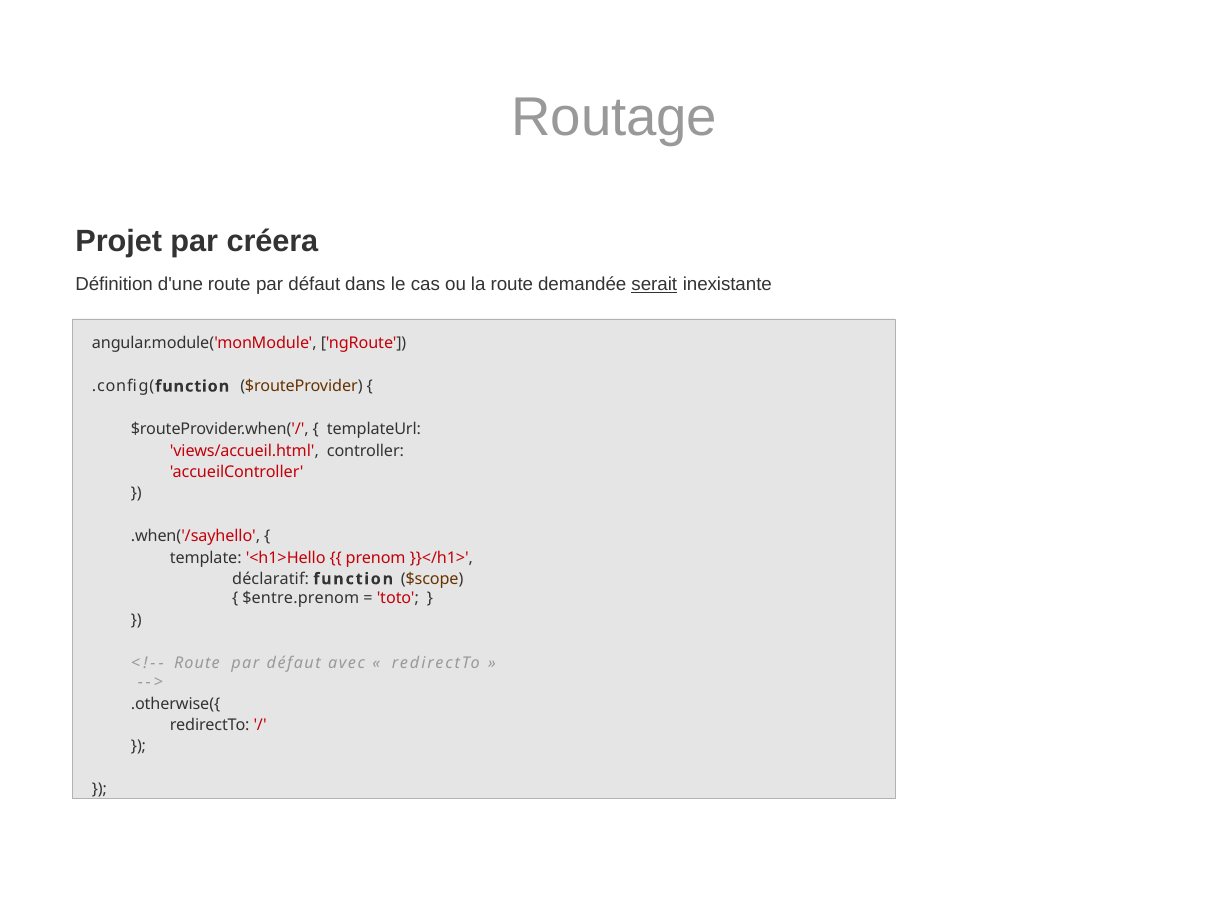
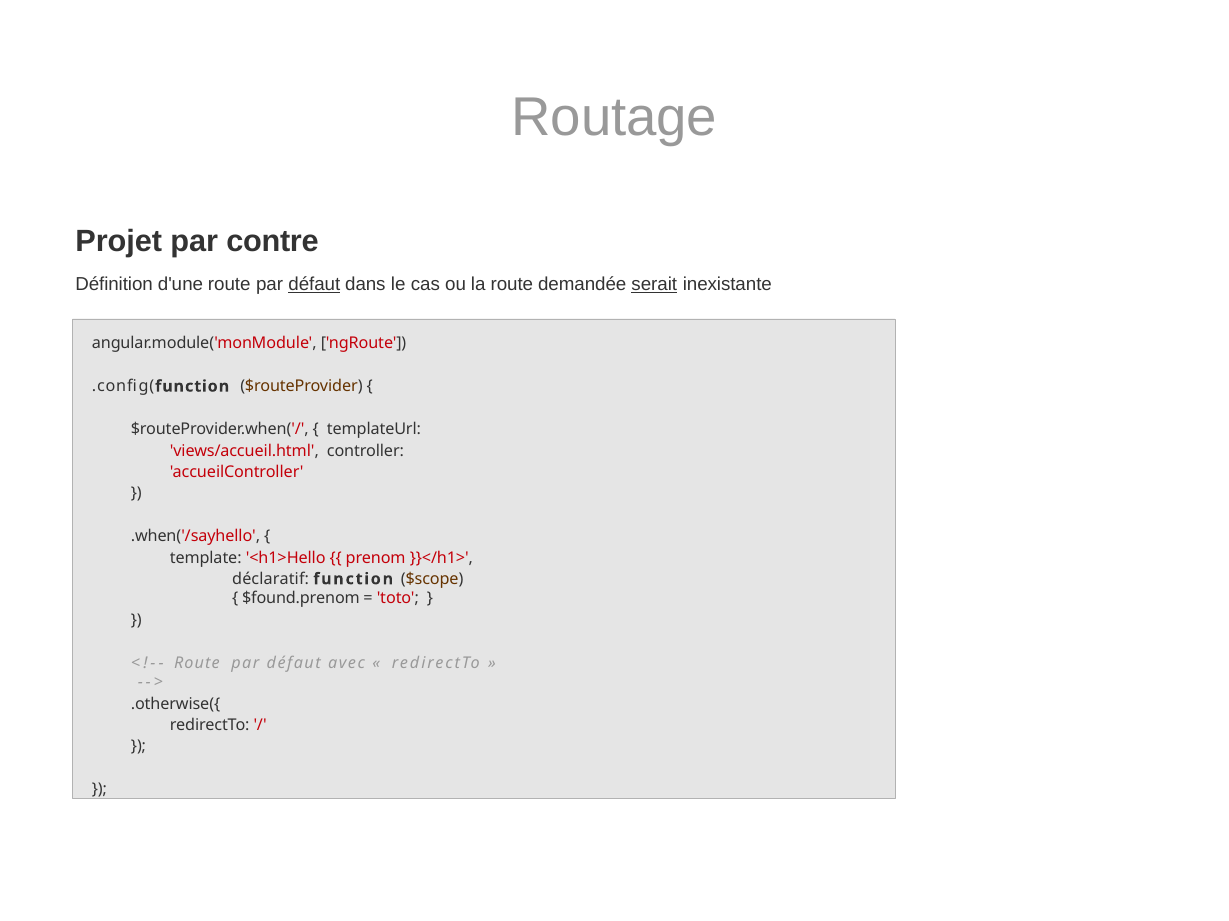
créera: créera -> contre
défaut at (314, 285) underline: none -> present
$entre.prenom: $entre.prenom -> $found.prenom
